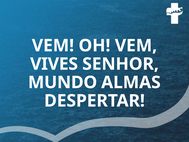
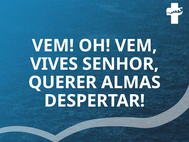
MUNDO: MUNDO -> QUERER
